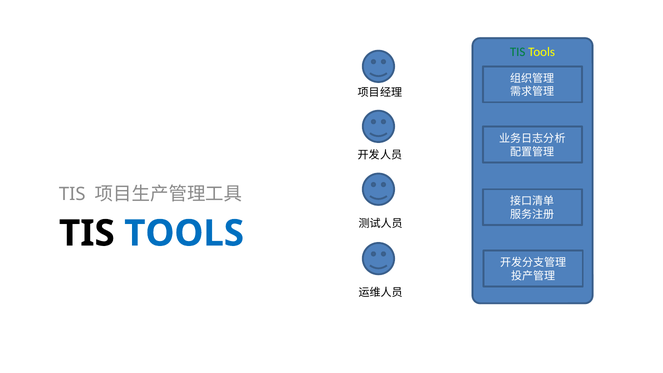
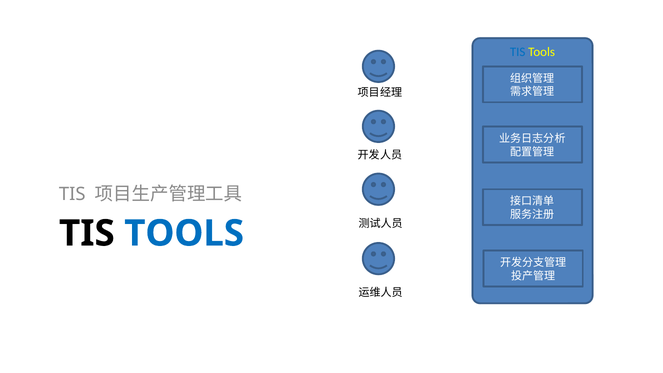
TIS at (518, 52) colour: green -> blue
